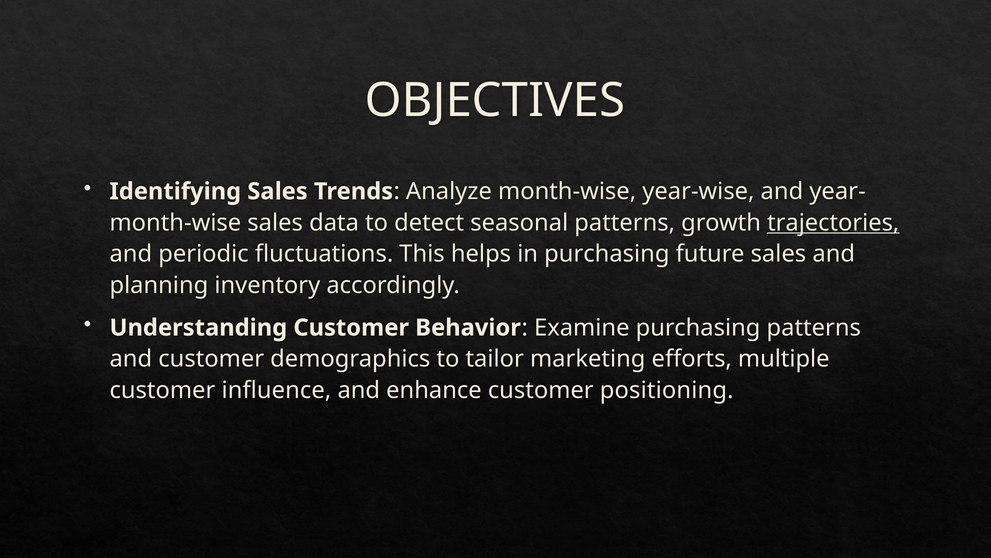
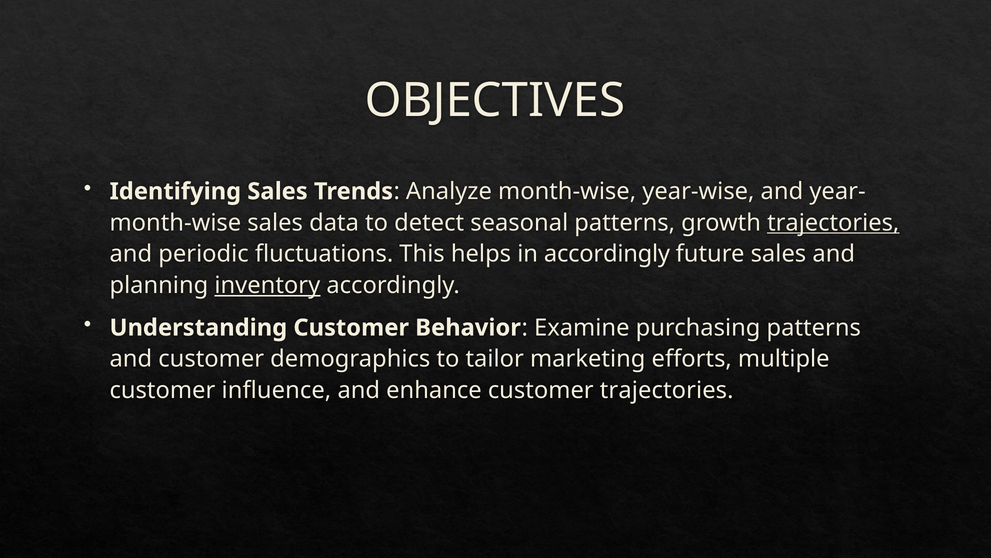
in purchasing: purchasing -> accordingly
inventory underline: none -> present
customer positioning: positioning -> trajectories
